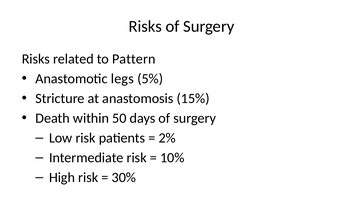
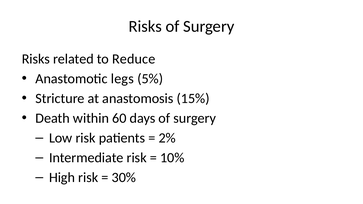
Pattern: Pattern -> Reduce
50: 50 -> 60
